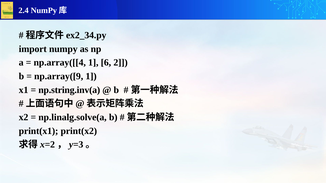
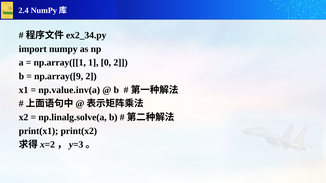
np.array([[4: np.array([[4 -> np.array([[1
6: 6 -> 0
np.array([9 1: 1 -> 2
np.string.inv(a: np.string.inv(a -> np.value.inv(a
